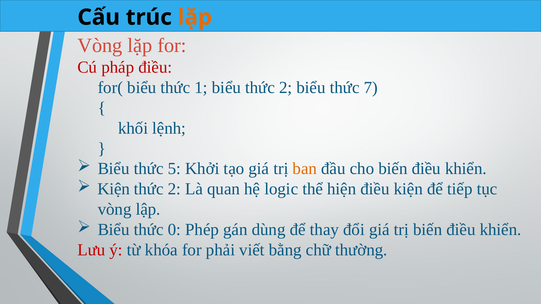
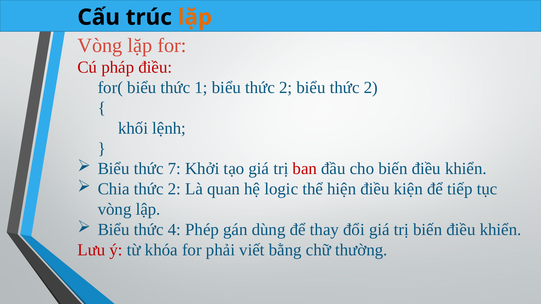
2 biểu thức 7: 7 -> 2
5: 5 -> 7
ban colour: orange -> red
Kiện at (114, 189): Kiện -> Chia
0: 0 -> 4
